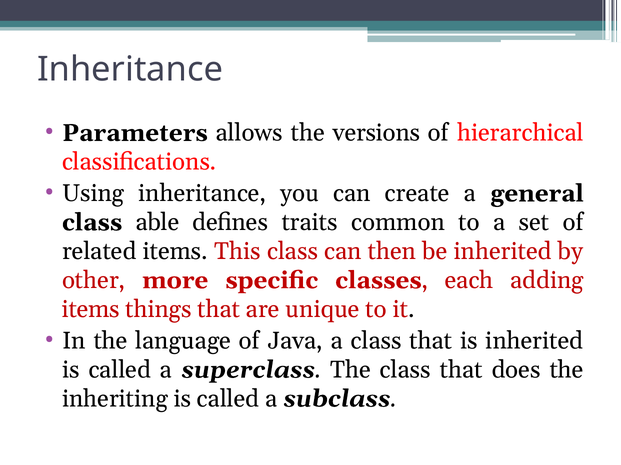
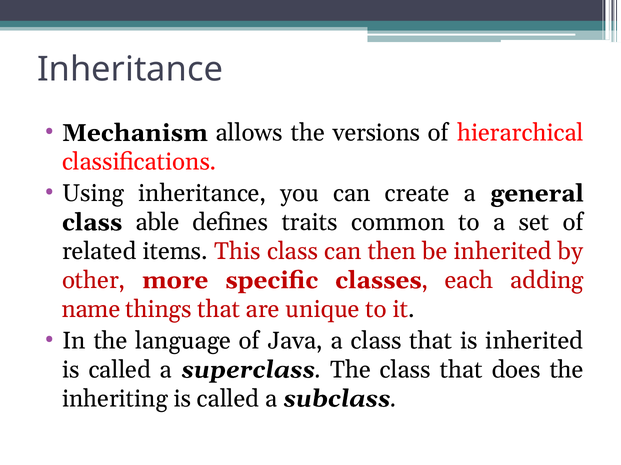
Parameters: Parameters -> Mechanism
items at (91, 310): items -> name
